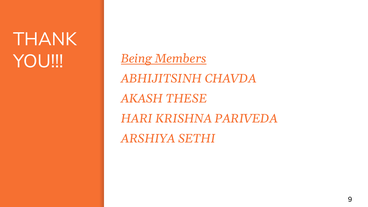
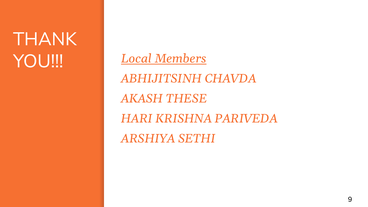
Being: Being -> Local
